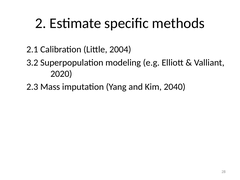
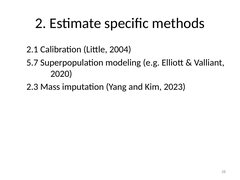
3.2: 3.2 -> 5.7
2040: 2040 -> 2023
